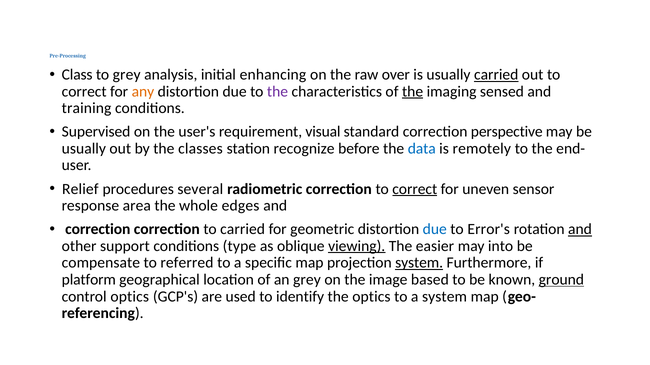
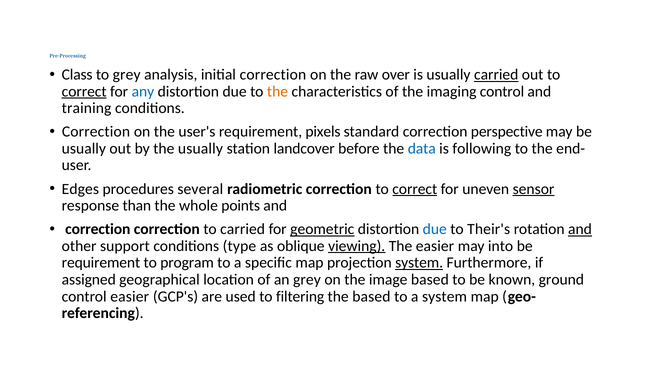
initial enhancing: enhancing -> correction
correct at (84, 92) underline: none -> present
any colour: orange -> blue
the at (278, 92) colour: purple -> orange
the at (413, 92) underline: present -> none
imaging sensed: sensed -> control
Supervised at (96, 132): Supervised -> Correction
visual: visual -> pixels
the classes: classes -> usually
recognize: recognize -> landcover
remotely: remotely -> following
Relief: Relief -> Edges
sensor underline: none -> present
area: area -> than
edges: edges -> points
geometric underline: none -> present
Error's: Error's -> Their's
compensate at (101, 263): compensate -> requirement
referred: referred -> program
platform: platform -> assigned
ground underline: present -> none
control optics: optics -> easier
identify: identify -> filtering
the optics: optics -> based
